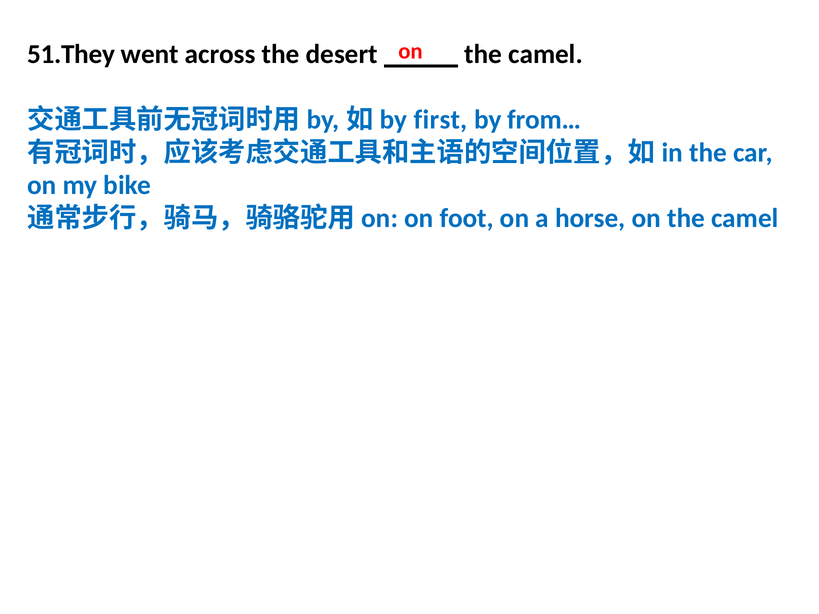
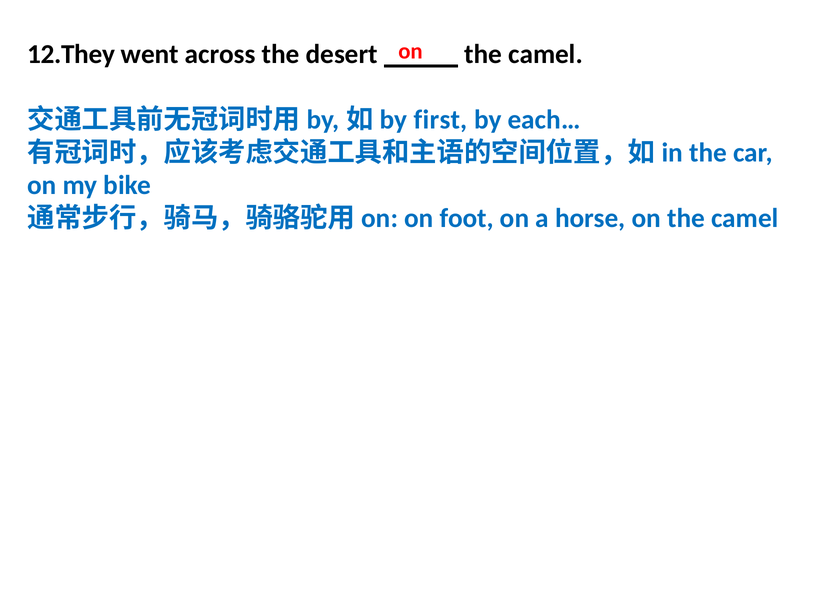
51.They: 51.They -> 12.They
from…: from… -> each…
